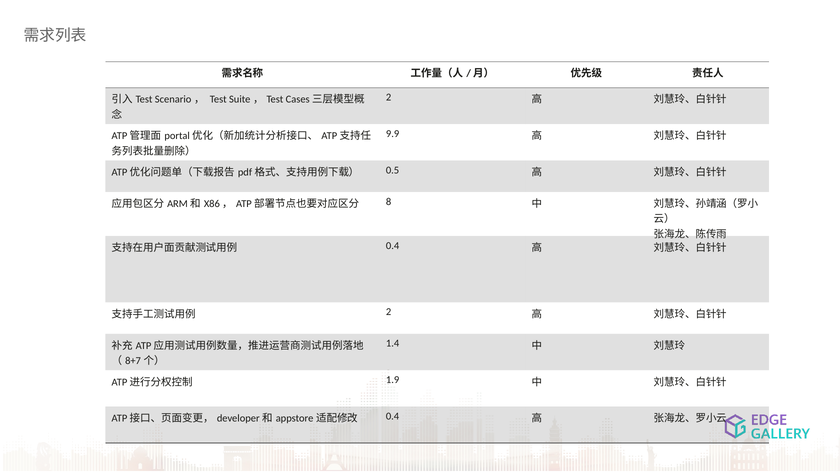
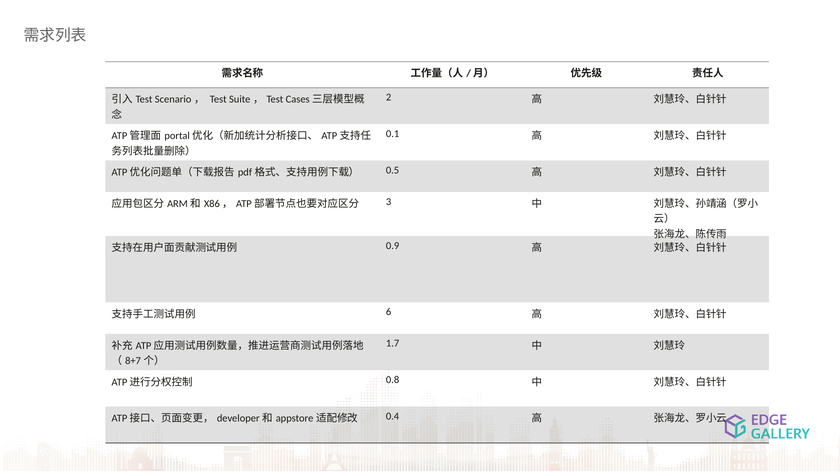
9.9: 9.9 -> 0.1
8: 8 -> 3
0.4 at (393, 246): 0.4 -> 0.9
2 at (389, 312): 2 -> 6
1.4: 1.4 -> 1.7
1.9: 1.9 -> 0.8
